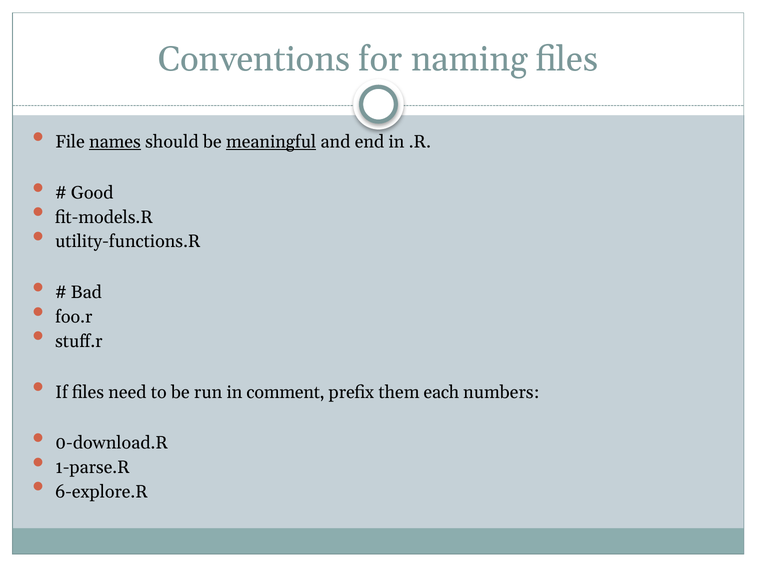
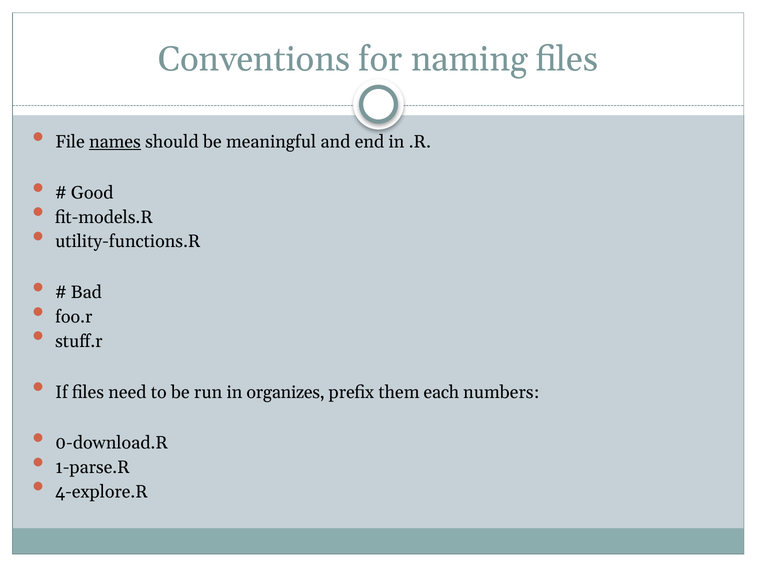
meaningful underline: present -> none
comment: comment -> organizes
6-explore.R: 6-explore.R -> 4-explore.R
